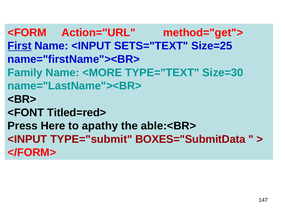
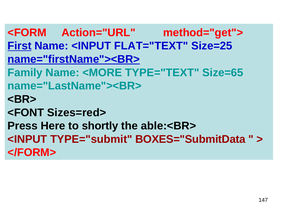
SETS="TEXT: SETS="TEXT -> FLAT="TEXT
name="firstName"><BR> underline: none -> present
Size=30: Size=30 -> Size=65
Titled=red>: Titled=red> -> Sizes=red>
apathy: apathy -> shortly
